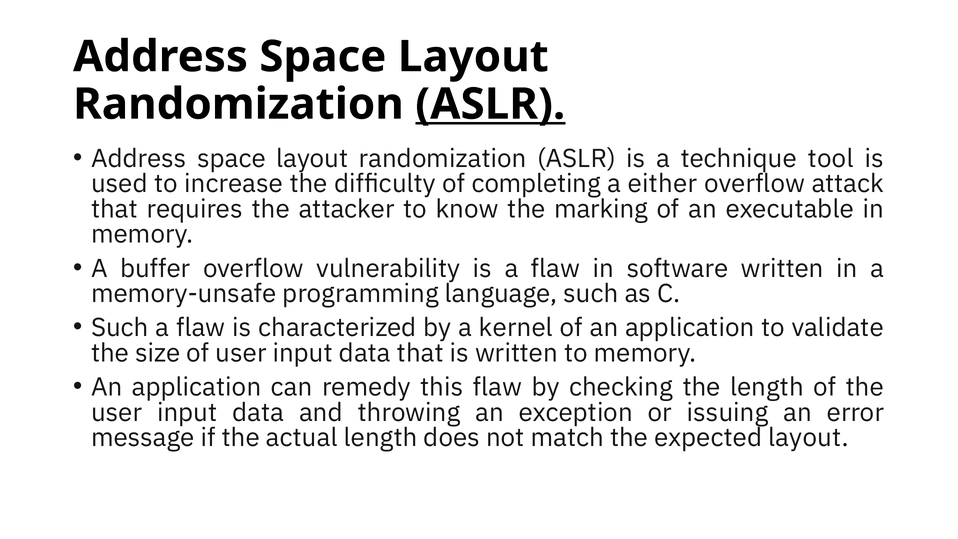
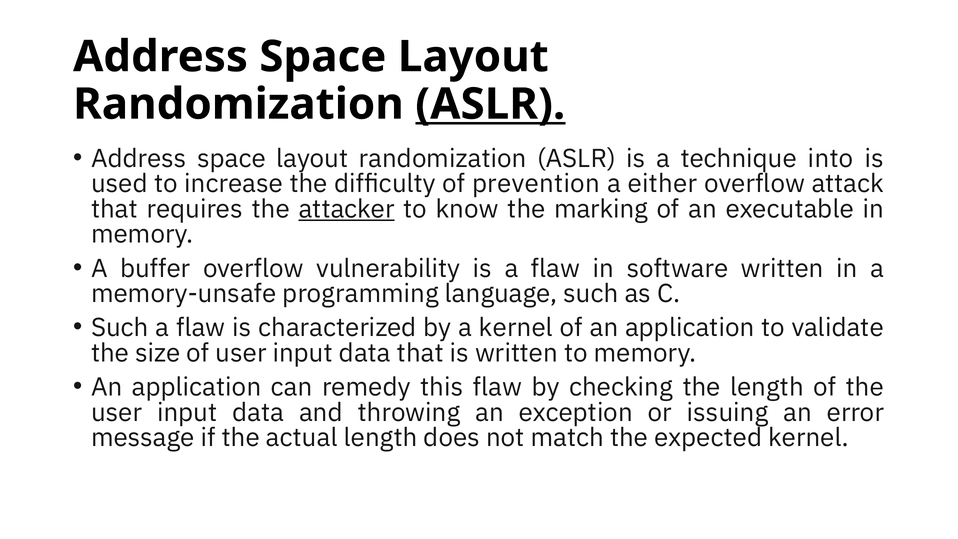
tool: tool -> into
completing: completing -> prevention
attacker underline: none -> present
expected layout: layout -> kernel
